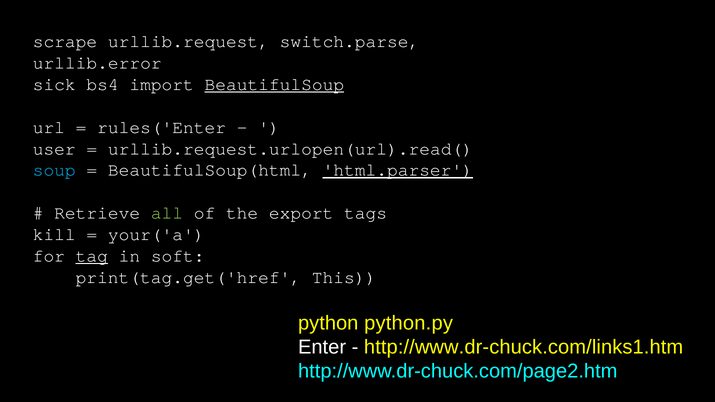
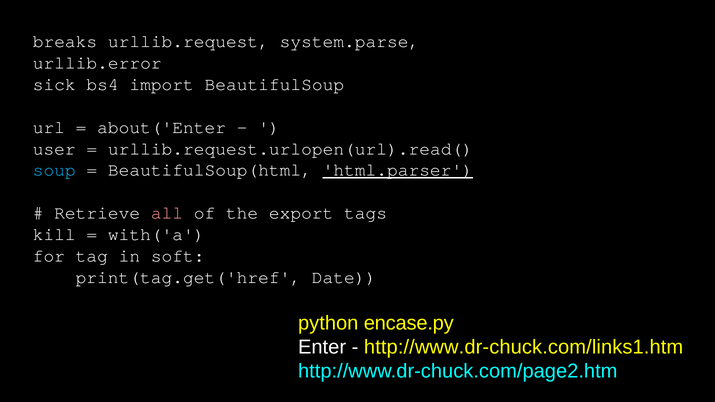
scrape: scrape -> breaks
switch.parse: switch.parse -> system.parse
BeautifulSoup underline: present -> none
rules('Enter: rules('Enter -> about('Enter
all colour: light green -> pink
your('a: your('a -> with('a
tag underline: present -> none
This: This -> Date
python.py: python.py -> encase.py
